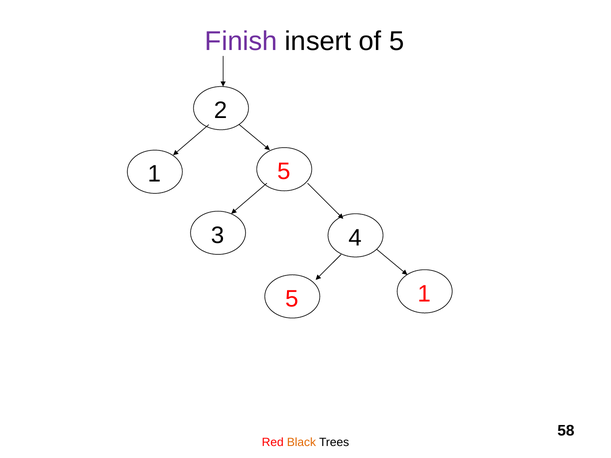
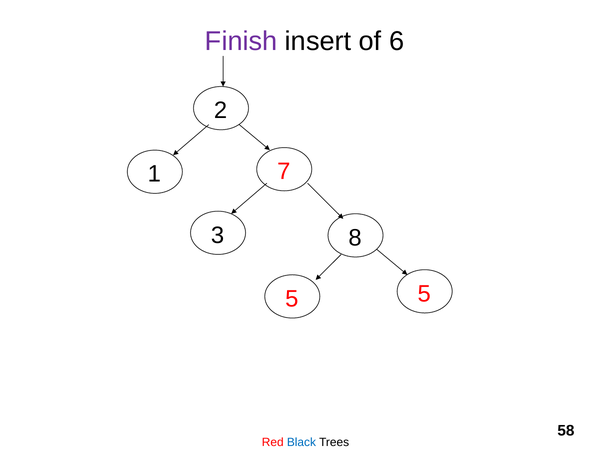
of 5: 5 -> 6
1 5: 5 -> 7
4: 4 -> 8
5 1: 1 -> 5
Black colour: orange -> blue
